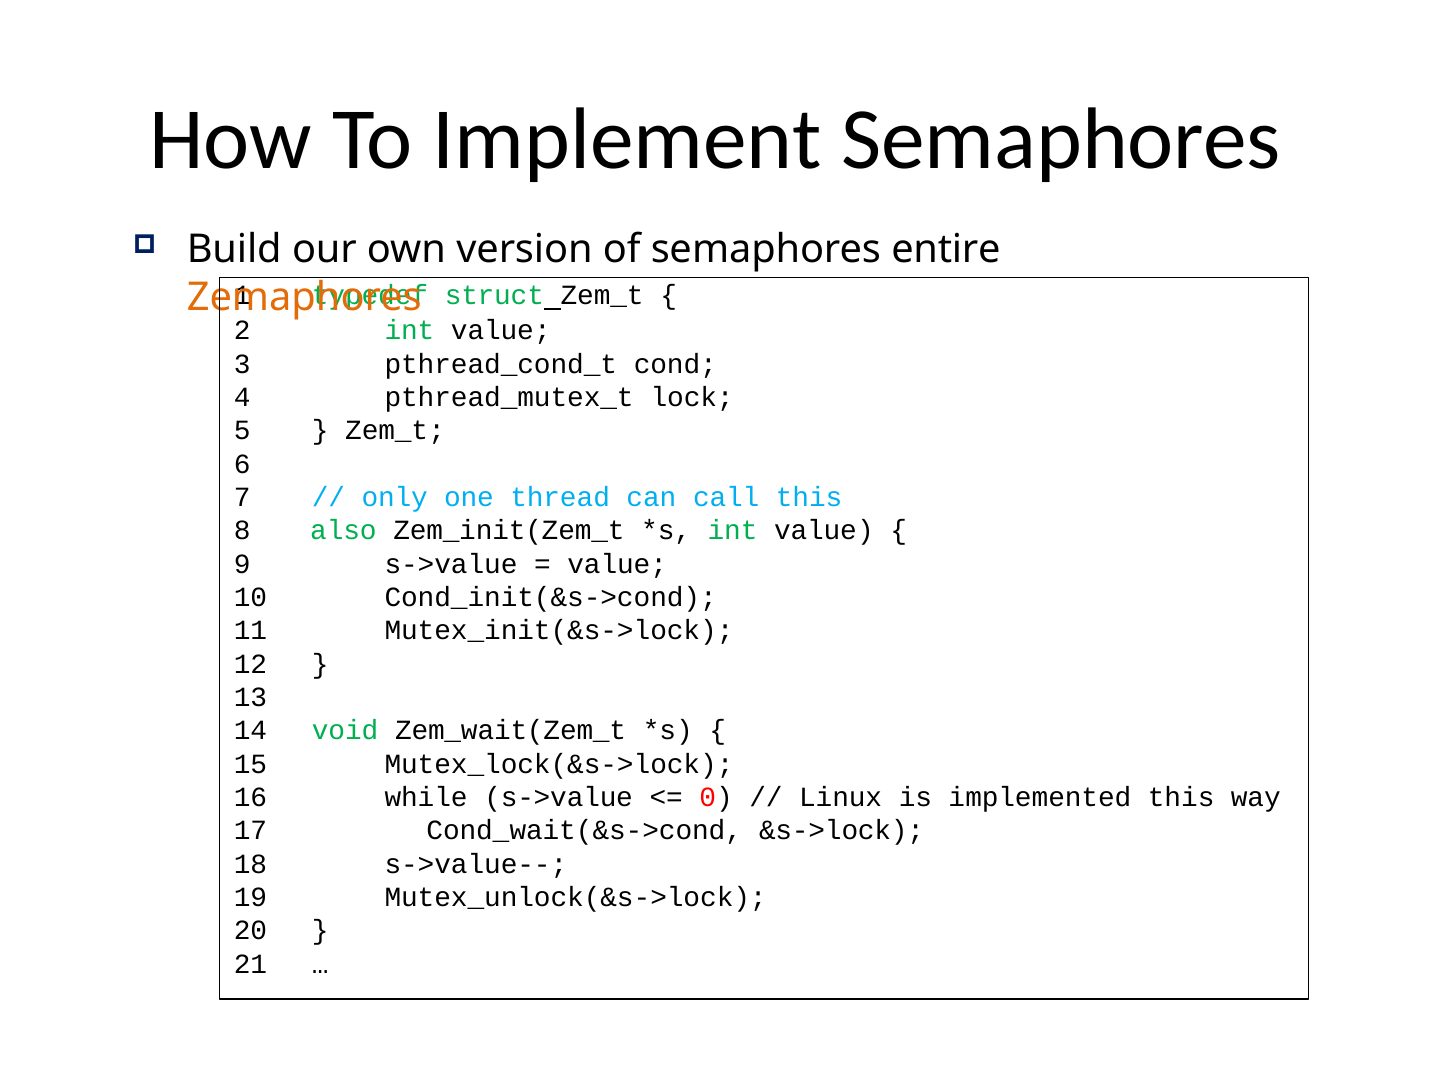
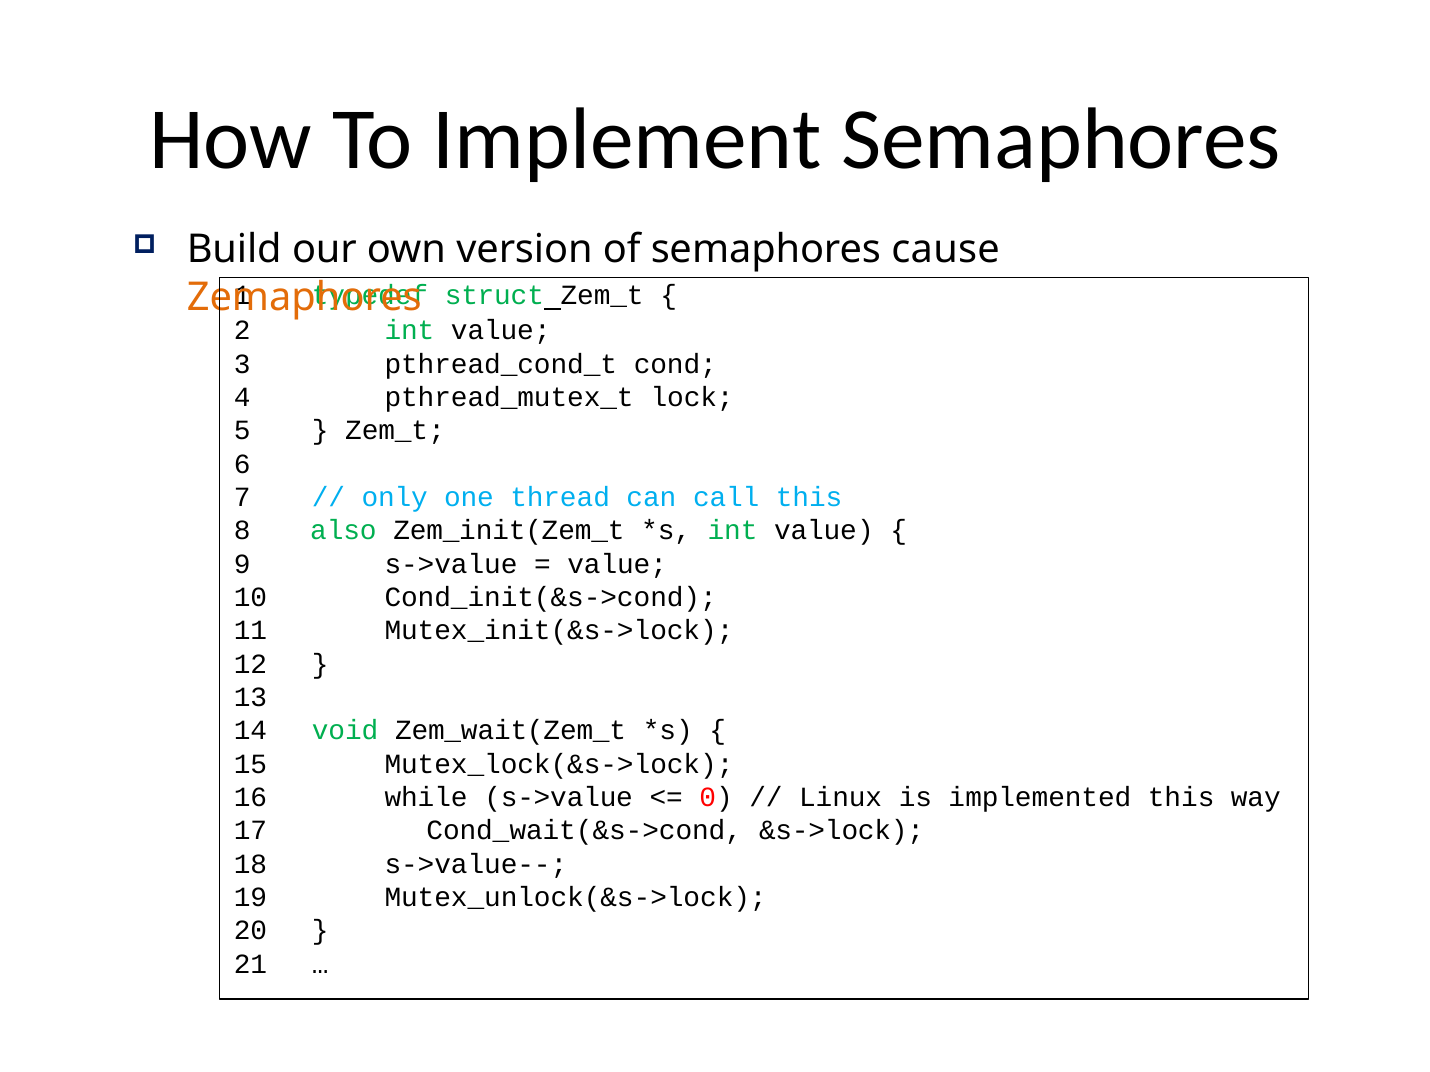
entire: entire -> cause
